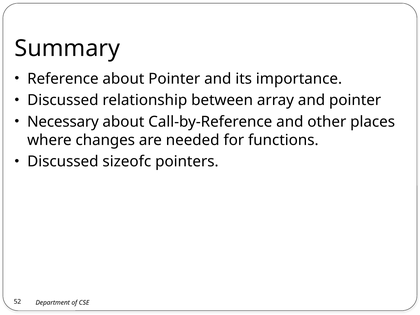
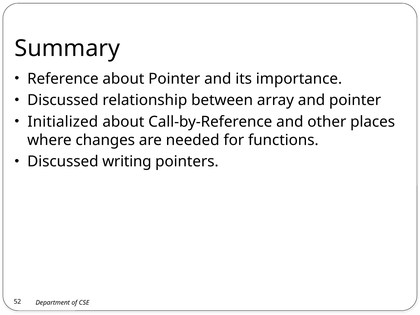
Necessary: Necessary -> Initialized
sizeofc: sizeofc -> writing
